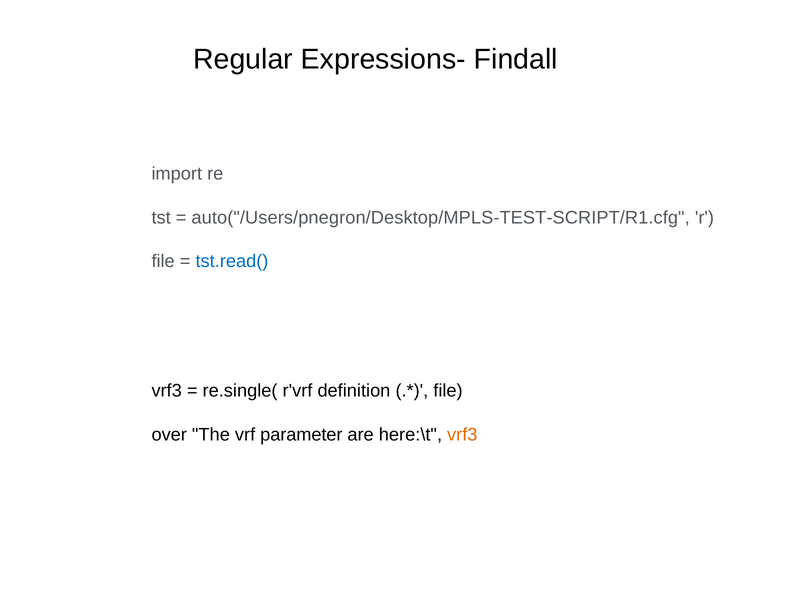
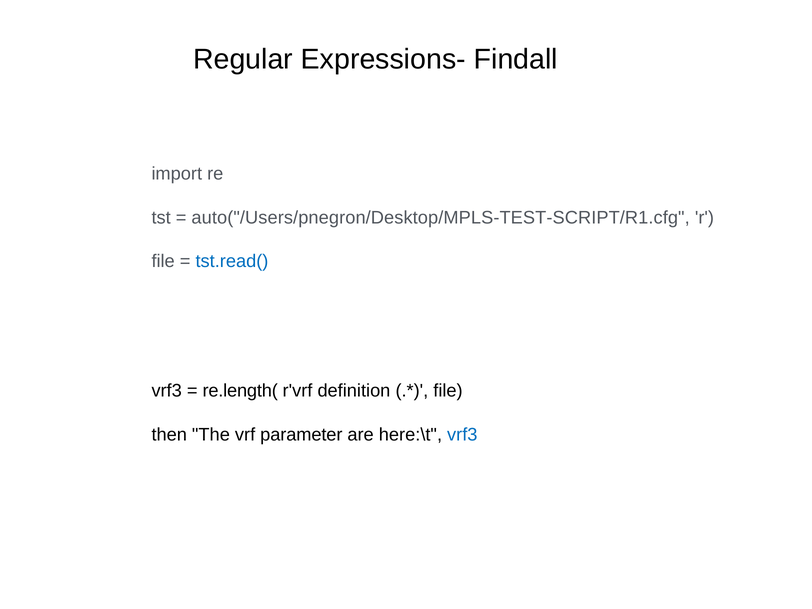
re.single(: re.single( -> re.length(
over: over -> then
vrf3 at (462, 435) colour: orange -> blue
